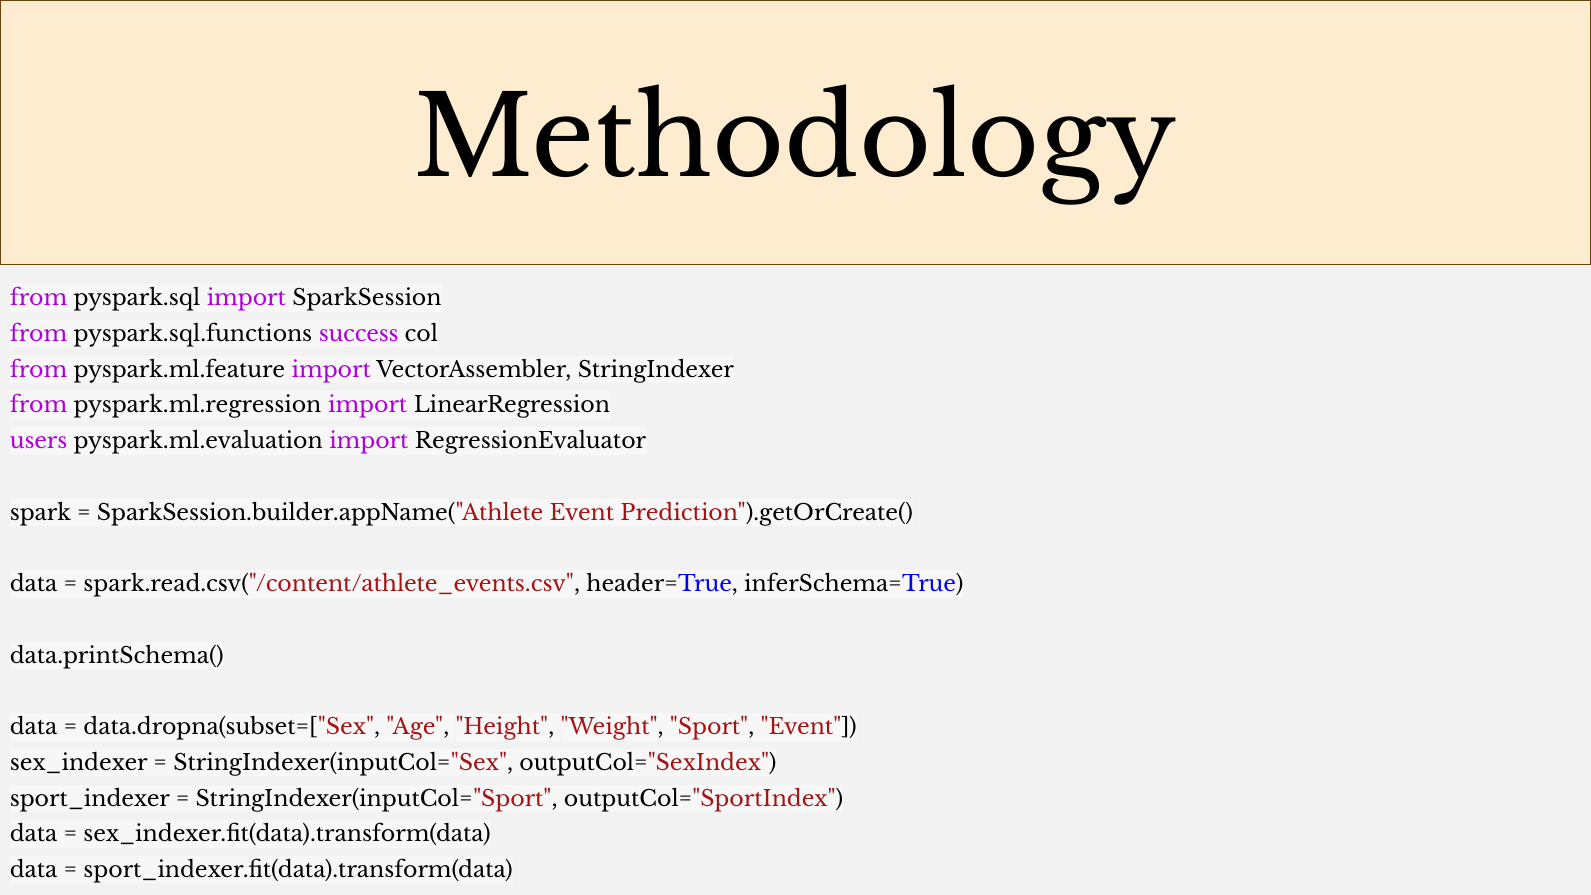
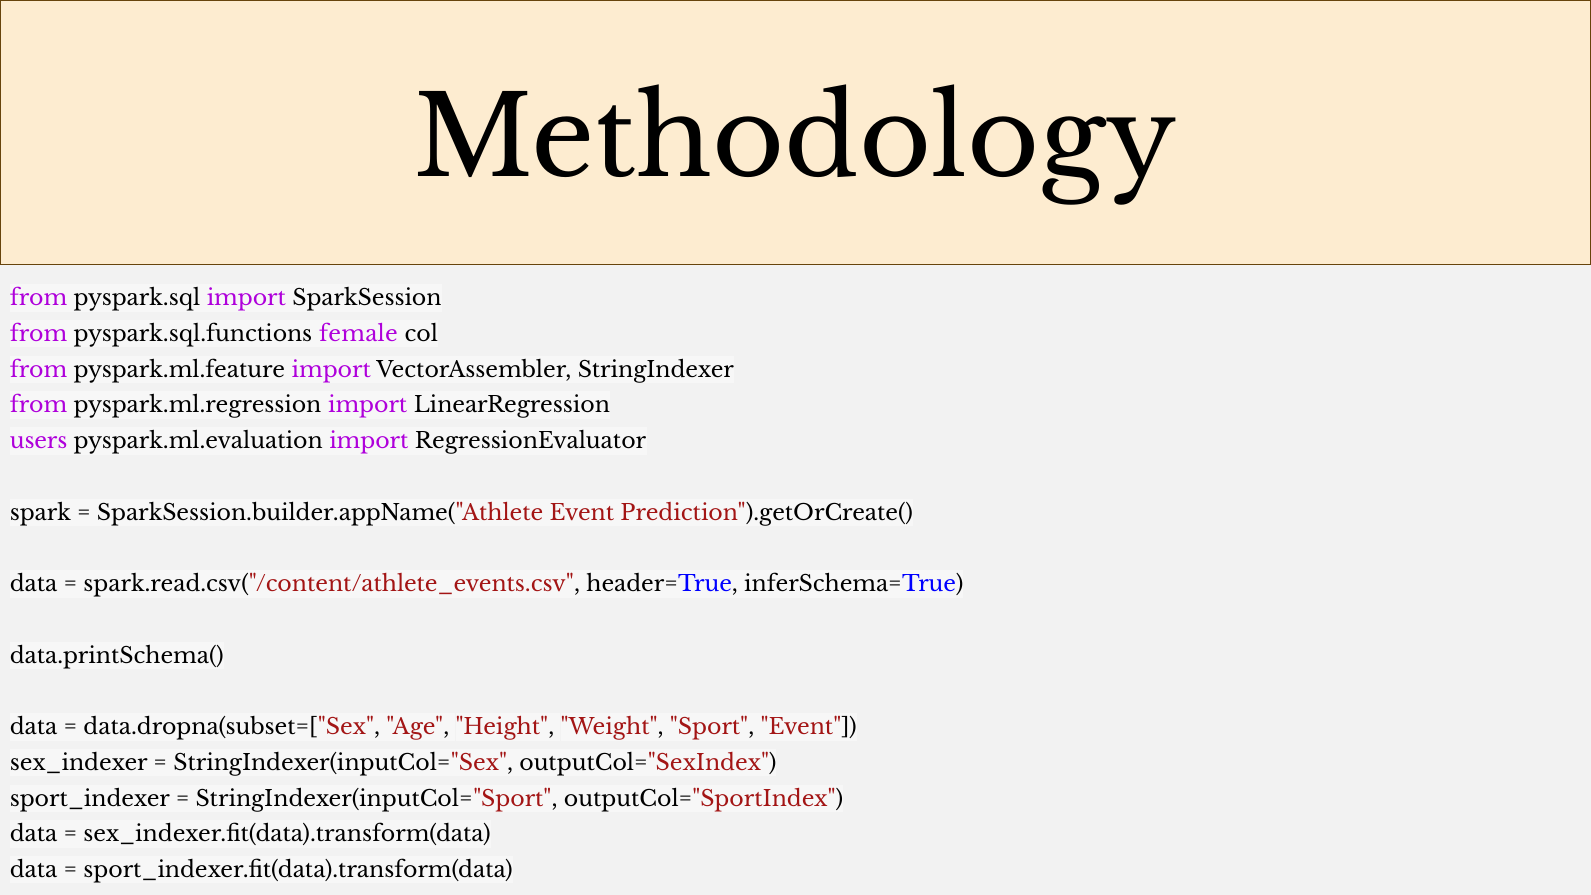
success: success -> female
